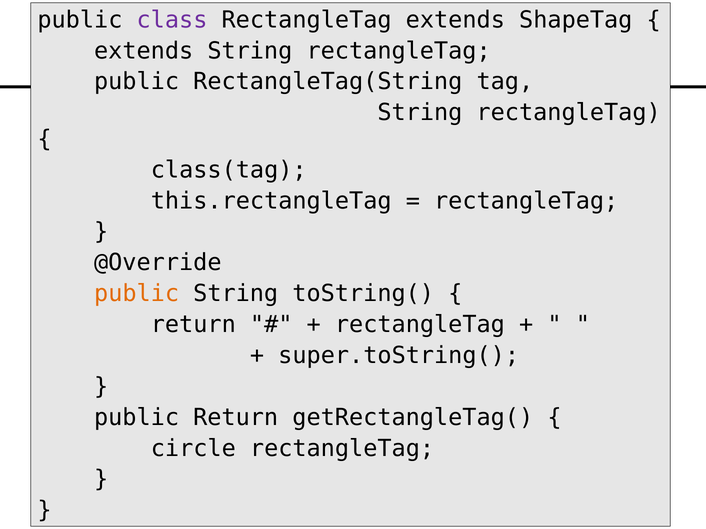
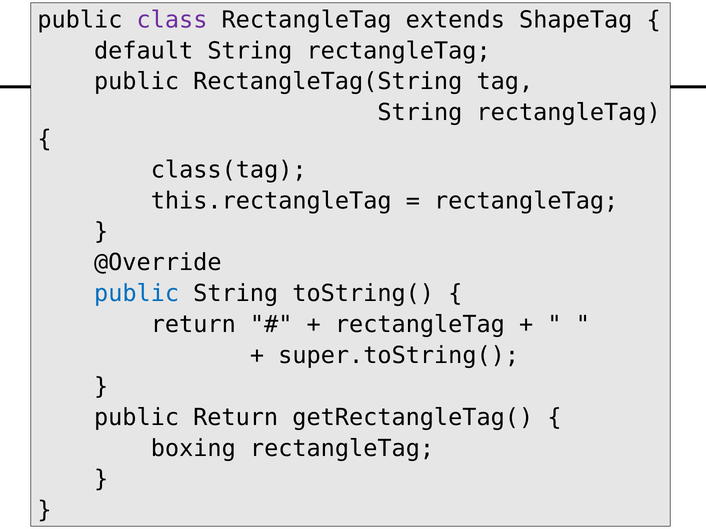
extends at (144, 51): extends -> default
public at (137, 294) colour: orange -> blue
circle: circle -> boxing
